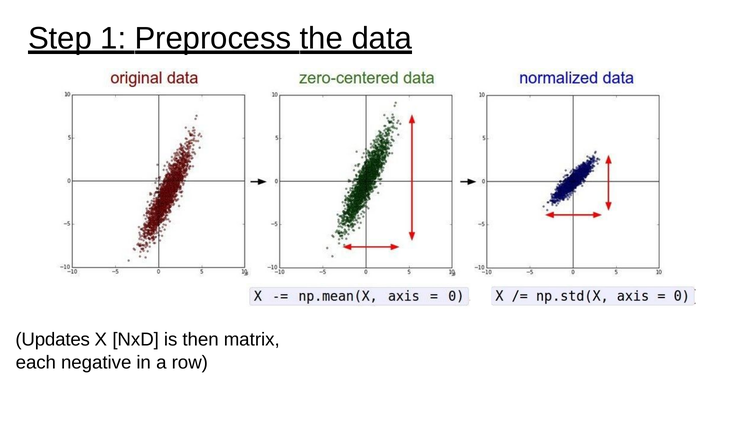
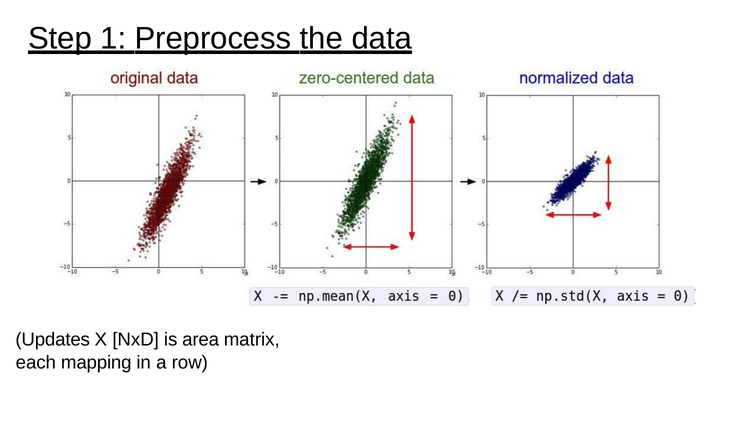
then: then -> area
negative: negative -> mapping
